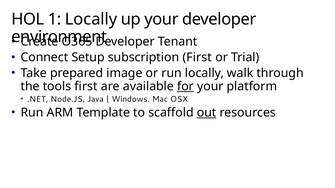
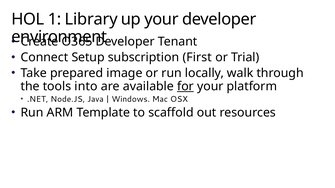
1 Locally: Locally -> Library
tools first: first -> into
out underline: present -> none
